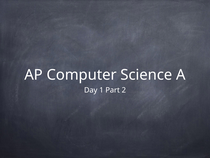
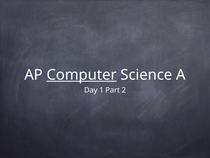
Computer underline: none -> present
